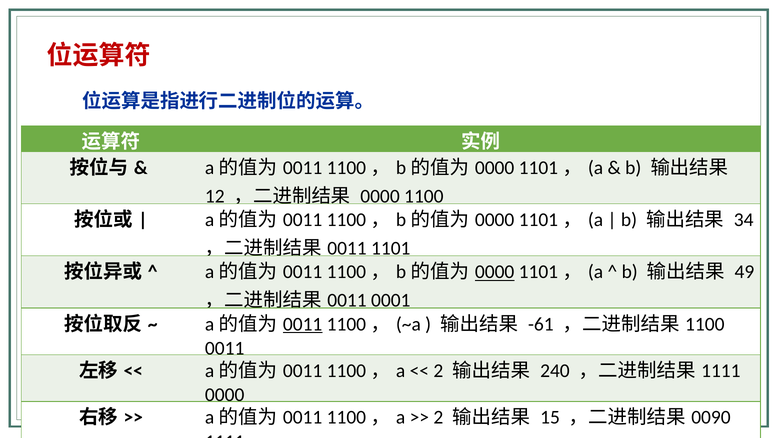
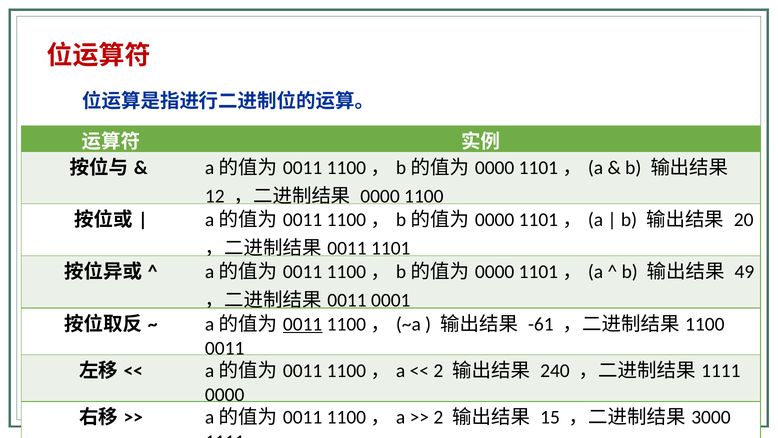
34: 34 -> 20
0000 at (495, 272) underline: present -> none
0090: 0090 -> 3000
